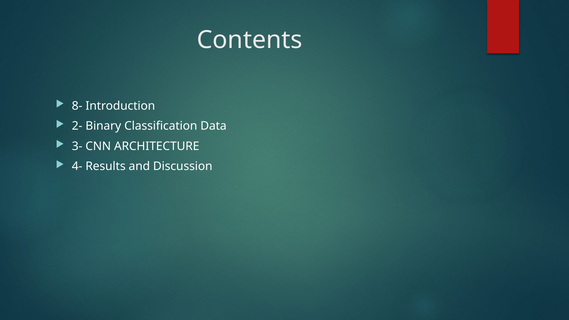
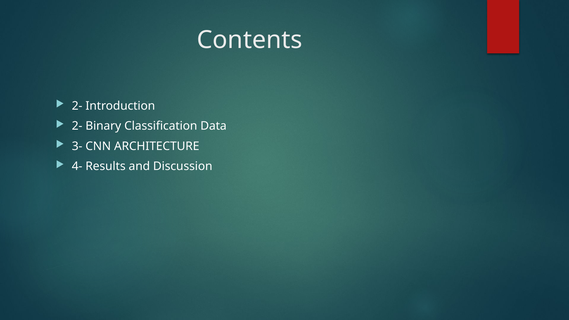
8- at (77, 106): 8- -> 2-
